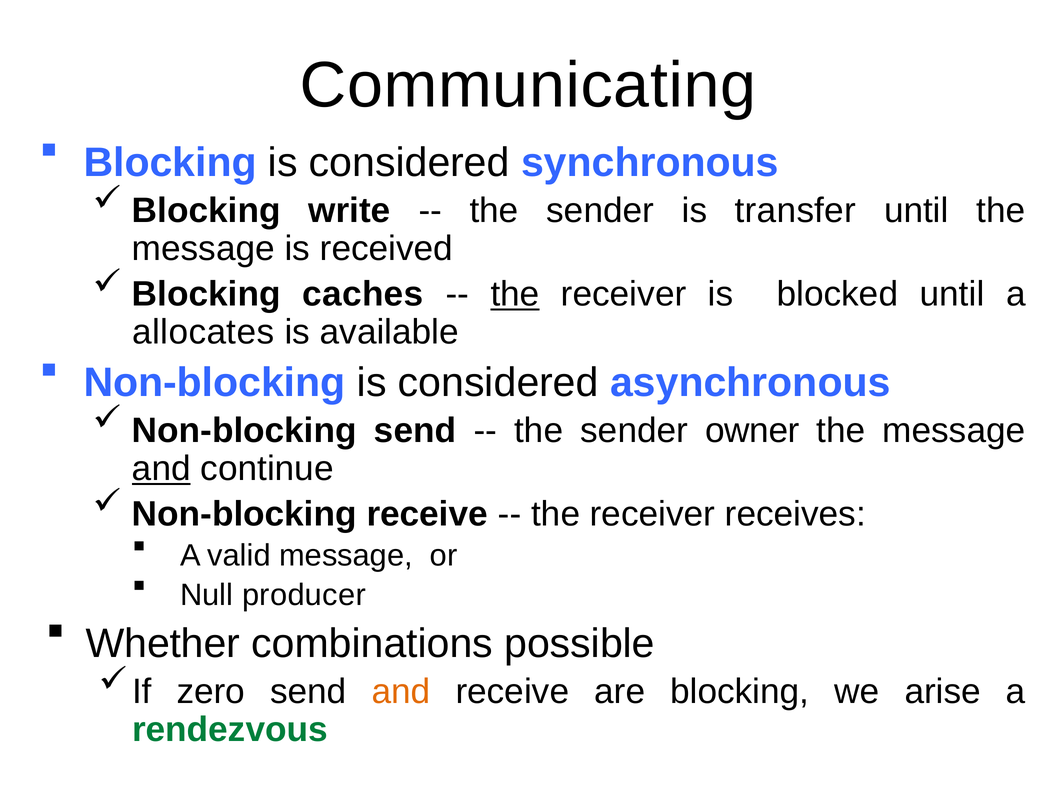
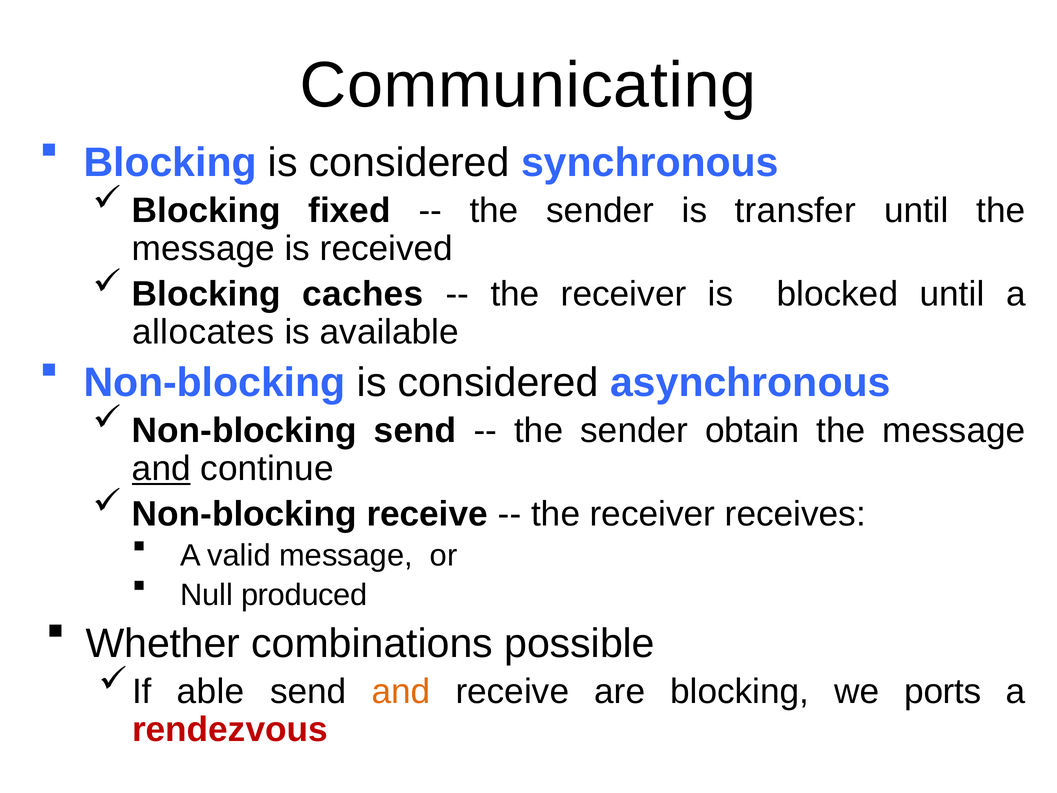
write: write -> fixed
the at (515, 294) underline: present -> none
owner: owner -> obtain
producer: producer -> produced
zero: zero -> able
arise: arise -> ports
rendezvous colour: green -> red
